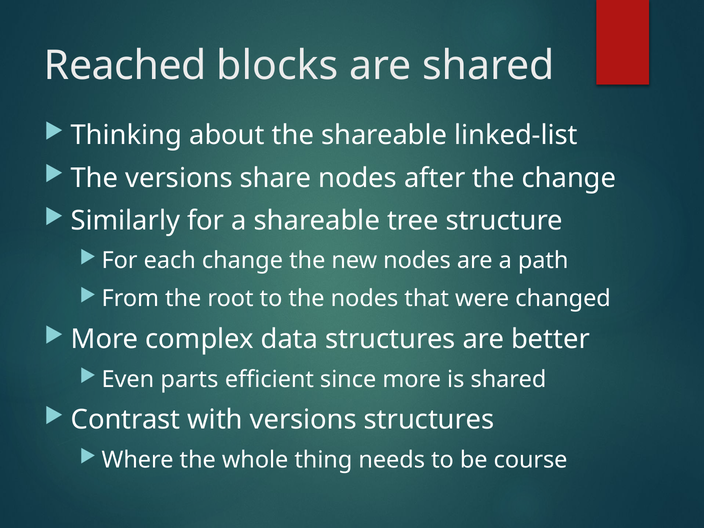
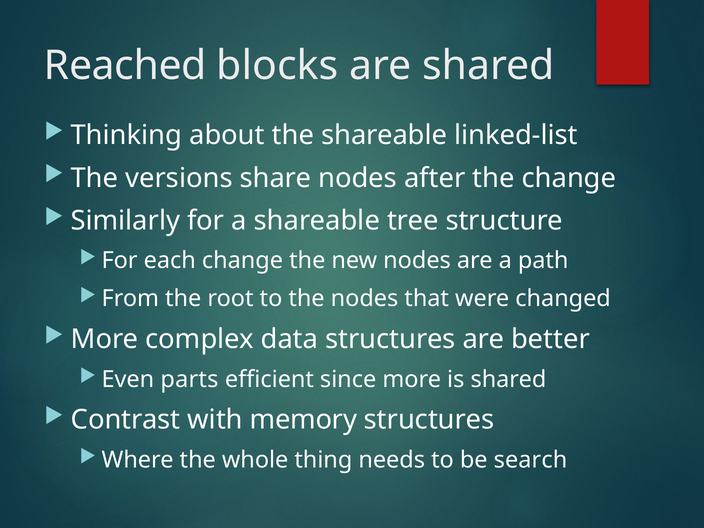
with versions: versions -> memory
course: course -> search
